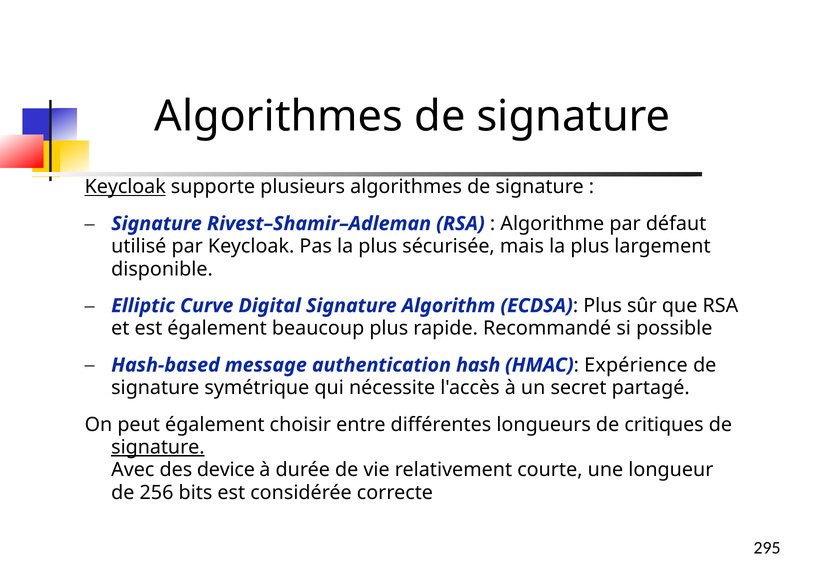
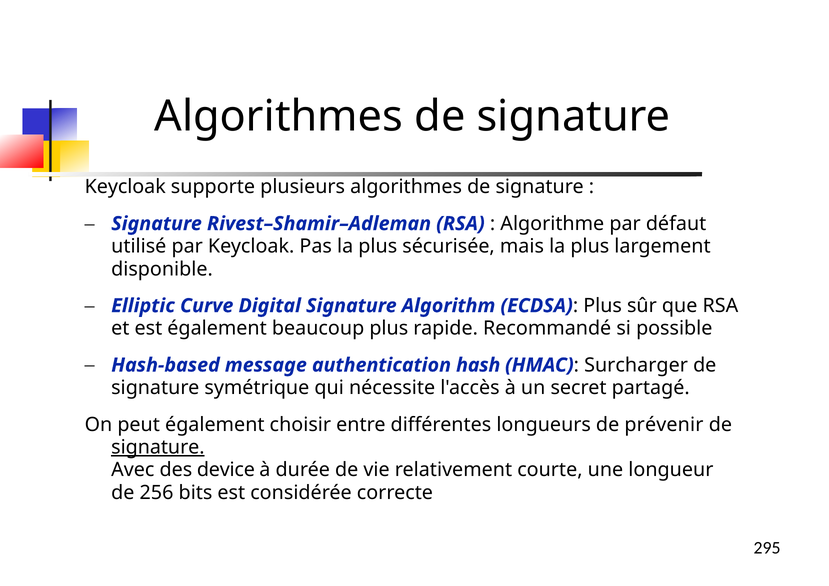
Keycloak at (125, 187) underline: present -> none
Expérience: Expérience -> Surcharger
critiques: critiques -> prévenir
